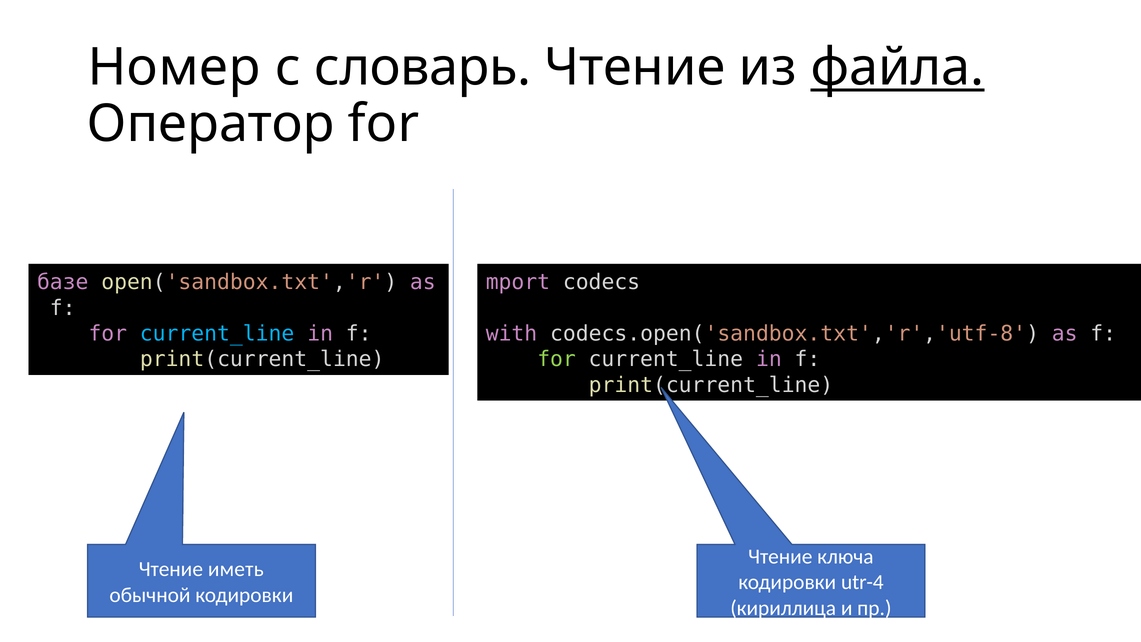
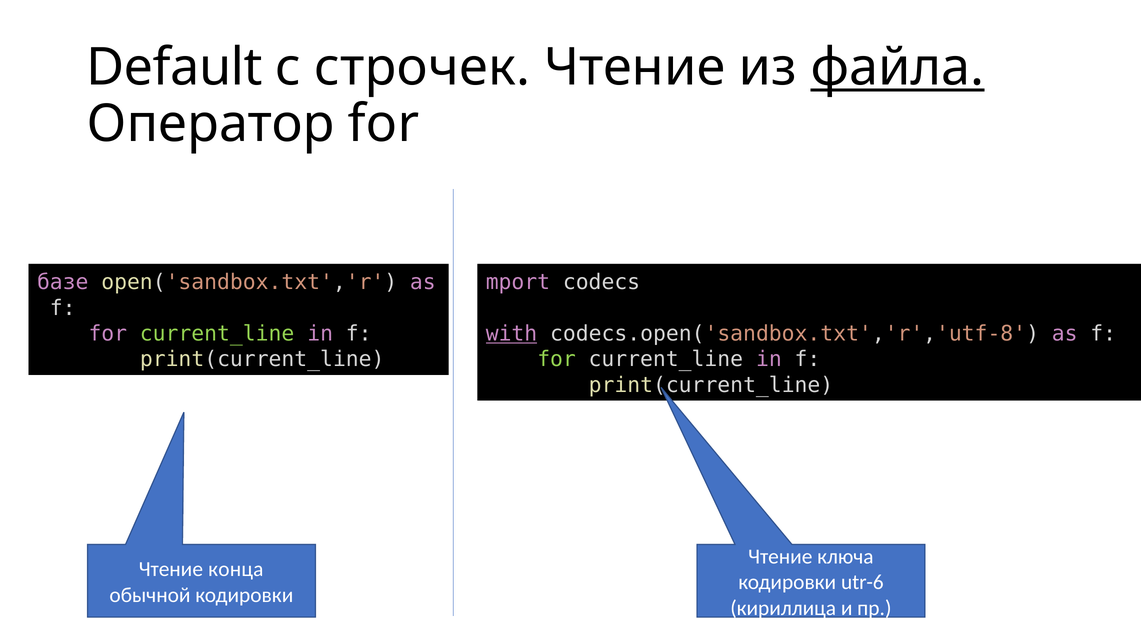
Номер: Номер -> Default
словарь: словарь -> строчек
current_line at (217, 334) colour: light blue -> light green
with underline: none -> present
иметь: иметь -> конца
utr-4: utr-4 -> utr-6
